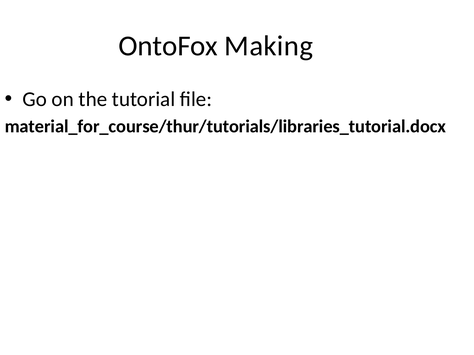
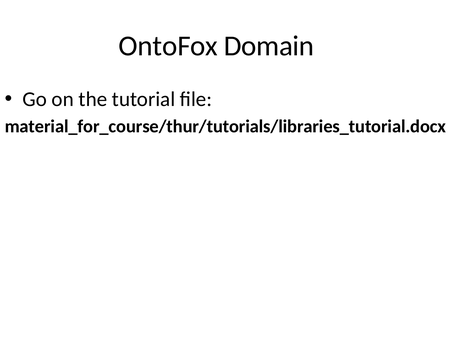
Making: Making -> Domain
